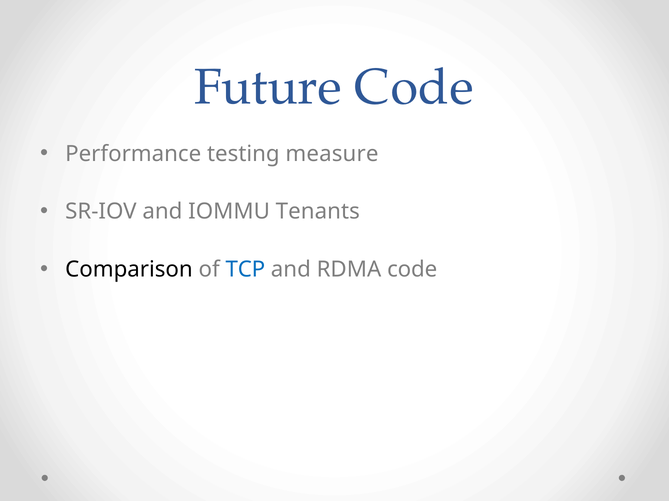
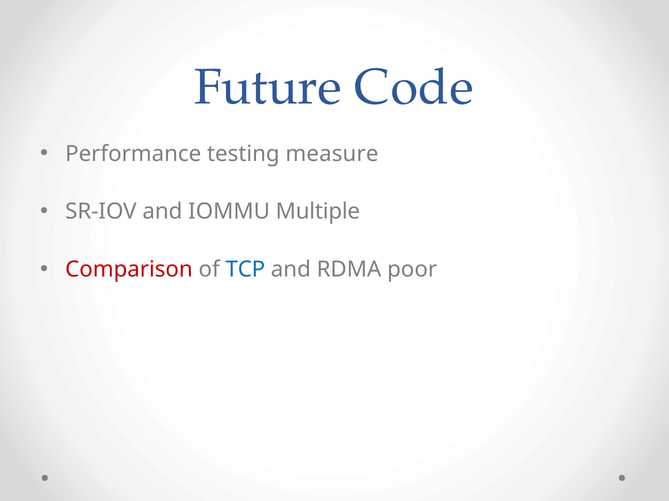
Tenants: Tenants -> Multiple
Comparison colour: black -> red
RDMA code: code -> poor
